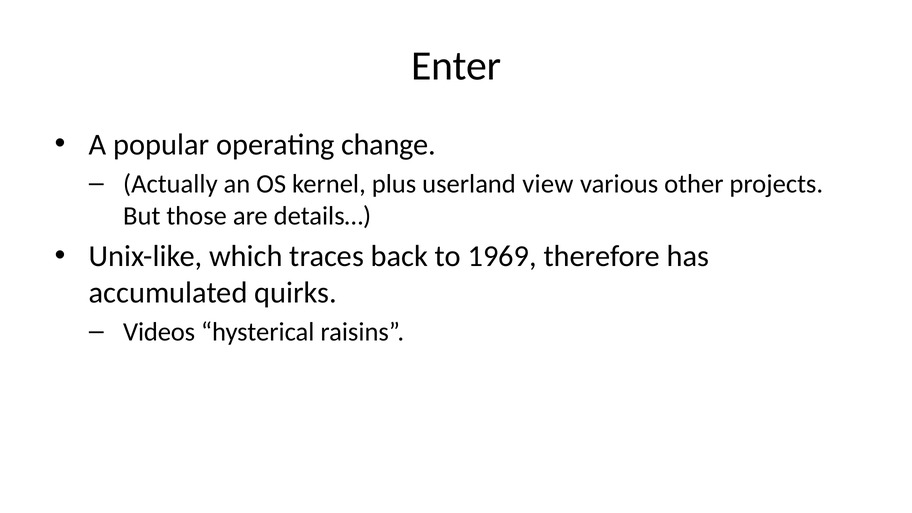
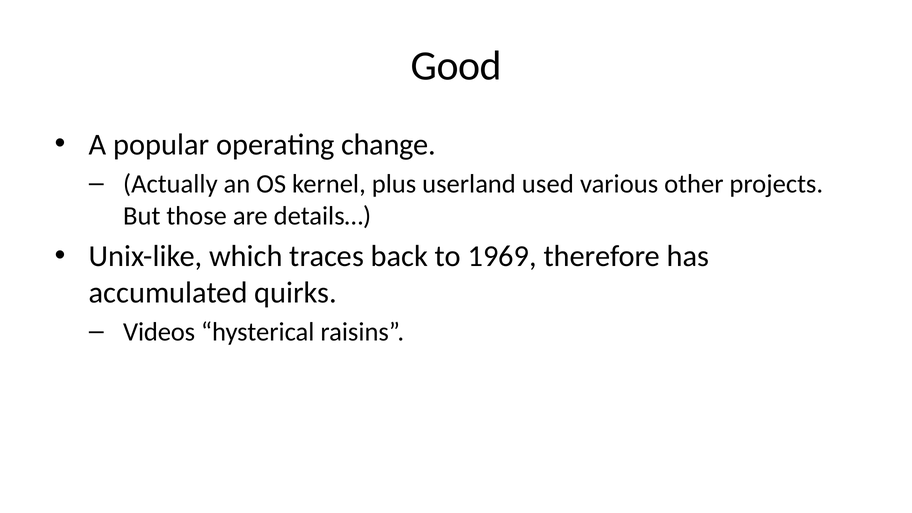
Enter: Enter -> Good
view: view -> used
